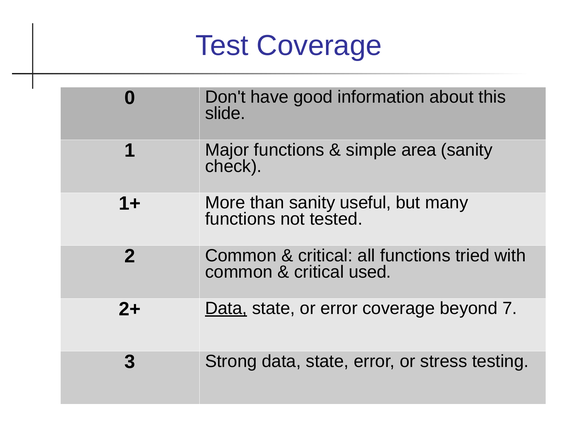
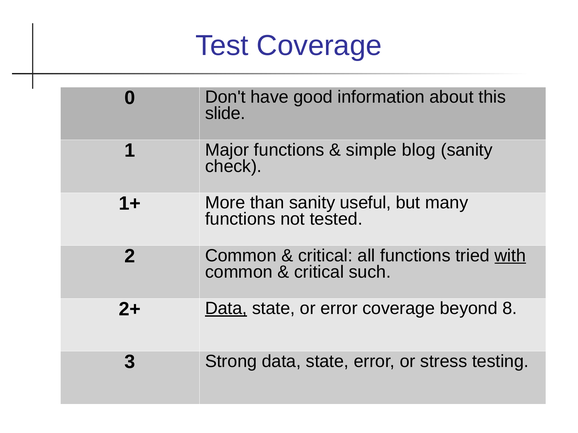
area: area -> blog
with underline: none -> present
used: used -> such
7: 7 -> 8
